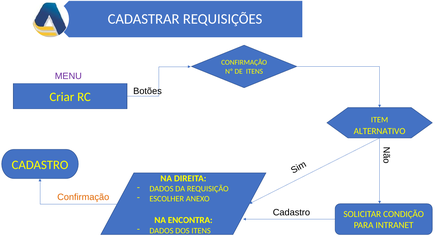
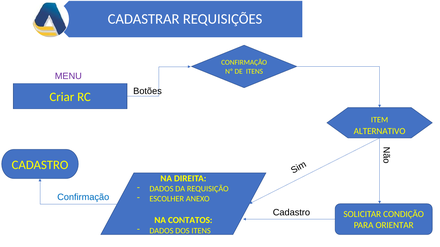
Confirmação at (83, 197) colour: orange -> blue
ENCONTRA: ENCONTRA -> CONTATOS
INTRANET: INTRANET -> ORIENTAR
